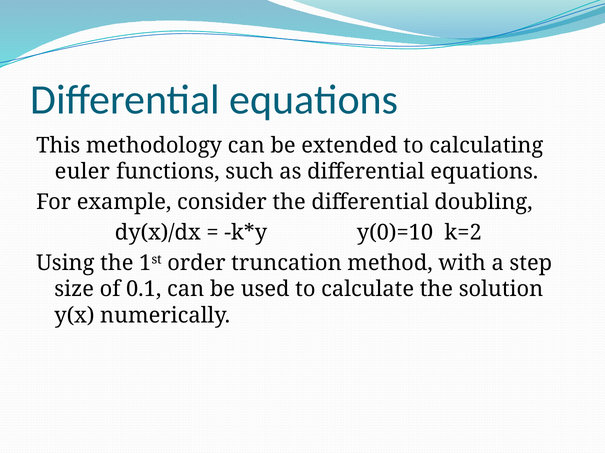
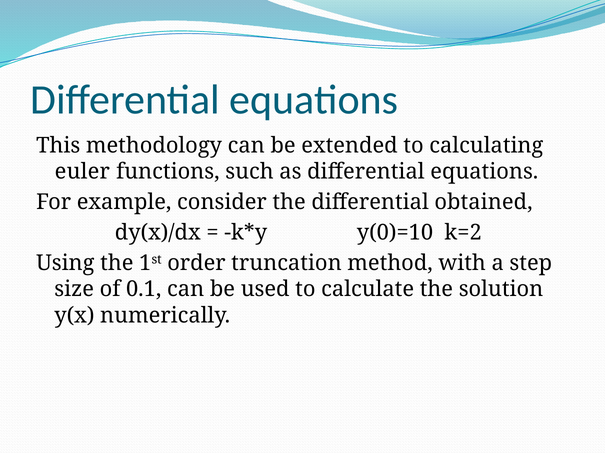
doubling: doubling -> obtained
